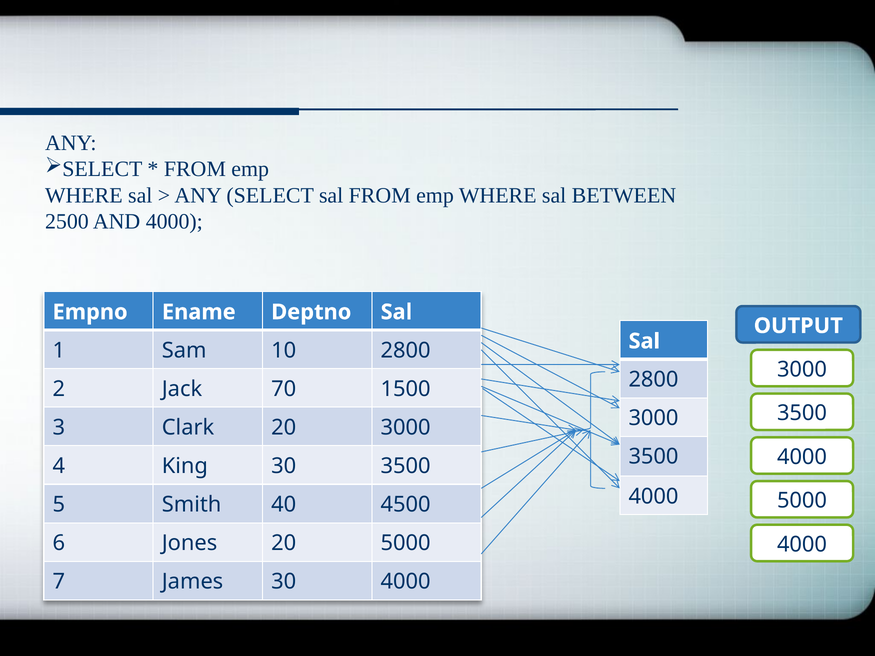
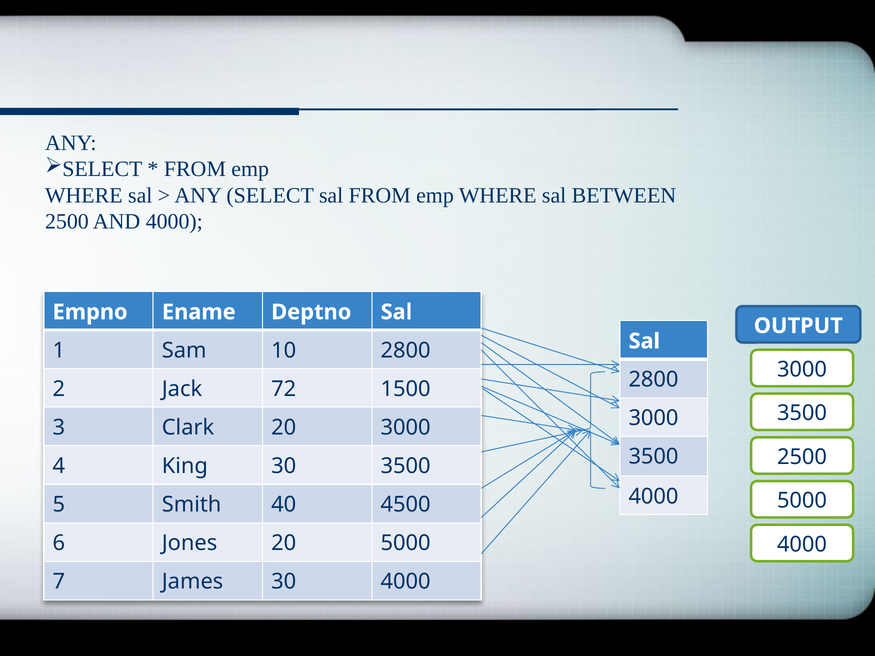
70: 70 -> 72
4000 at (802, 457): 4000 -> 2500
